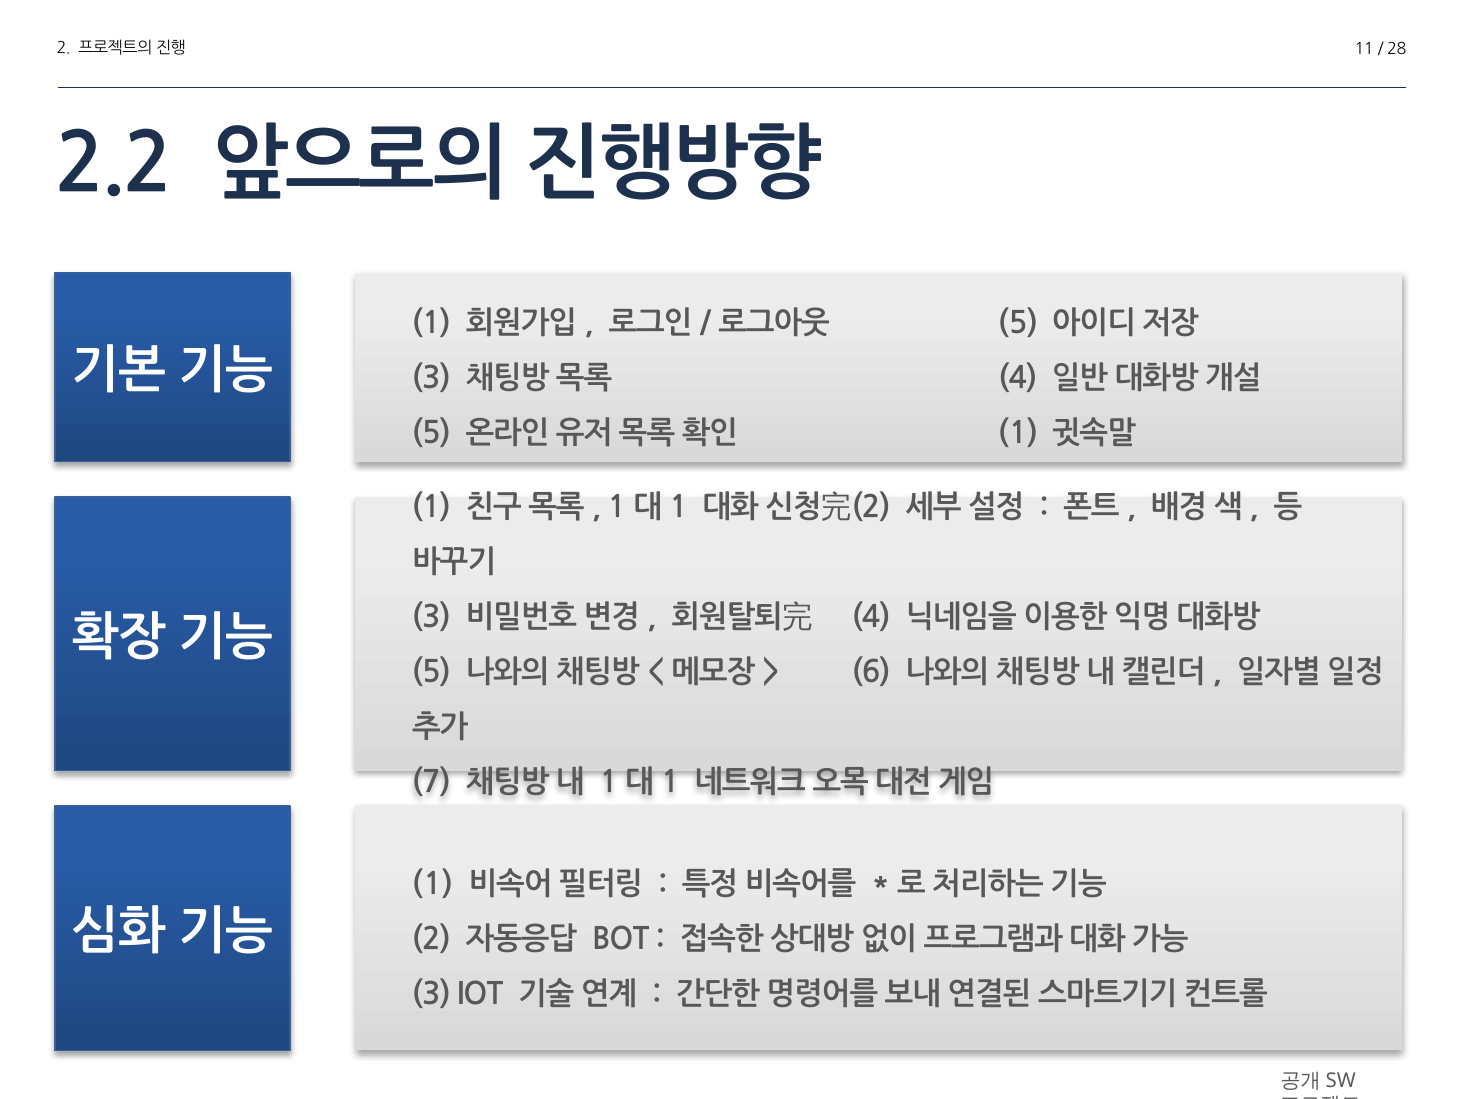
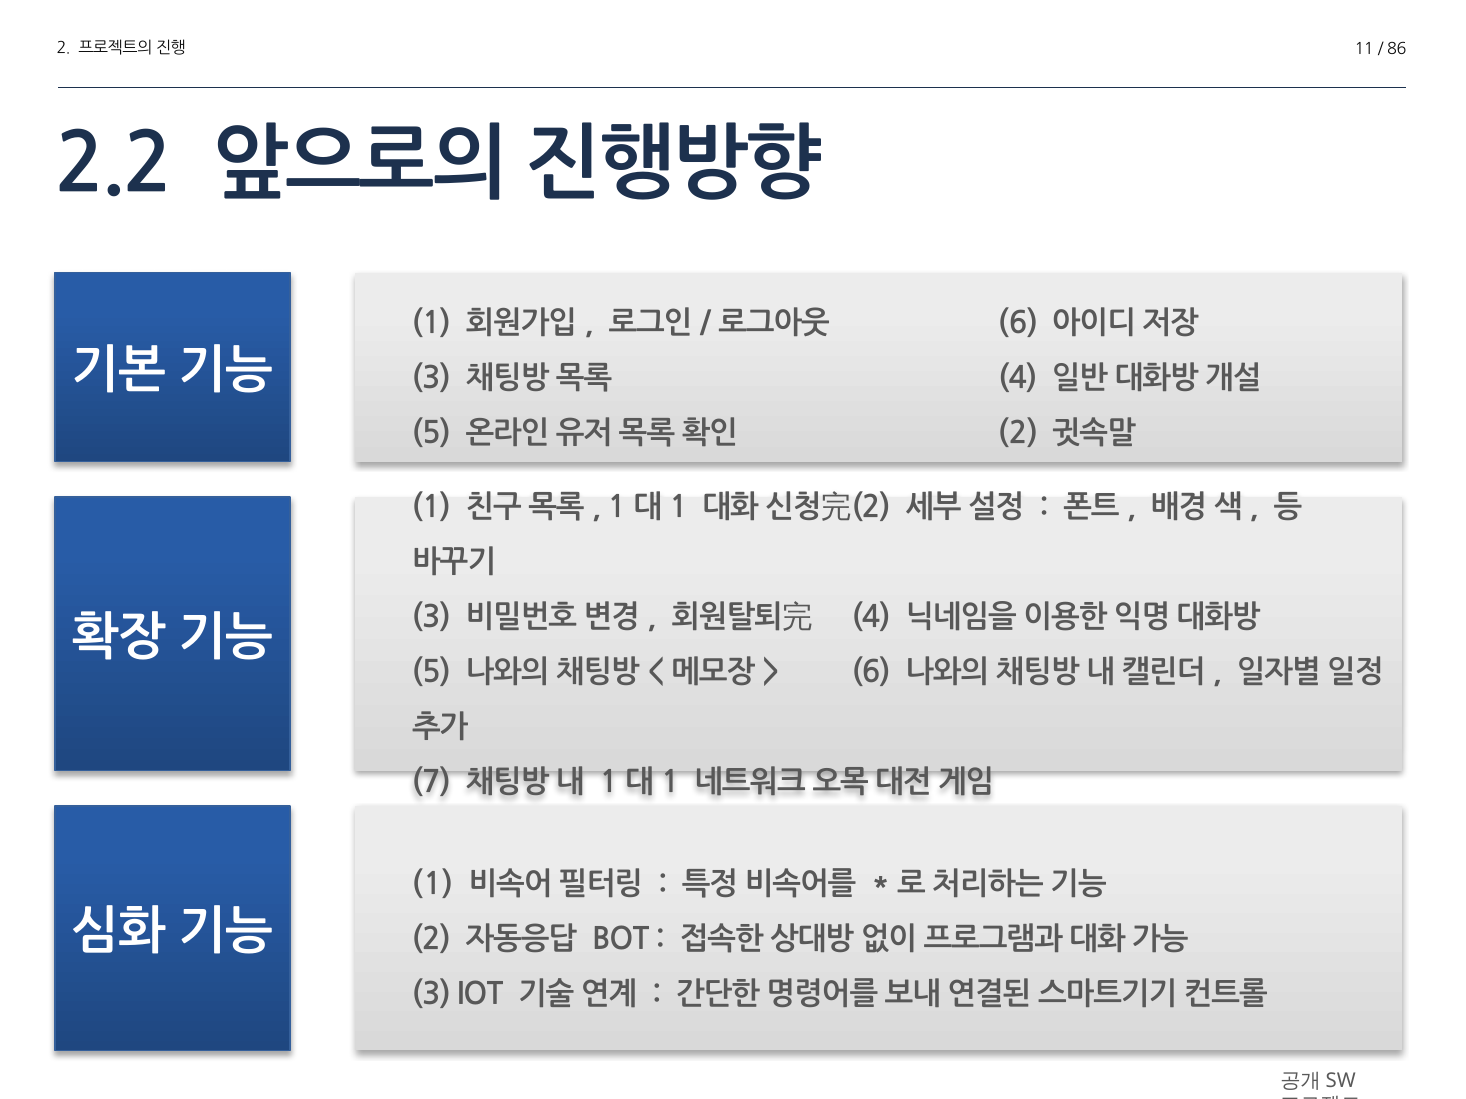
28: 28 -> 86
5 at (1018, 324): 5 -> 6
1 at (1018, 434): 1 -> 2
